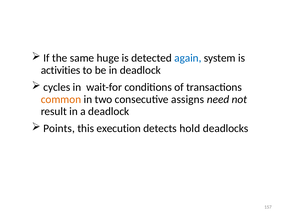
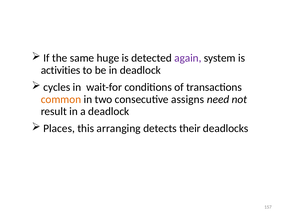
again colour: blue -> purple
Points: Points -> Places
execution: execution -> arranging
hold: hold -> their
